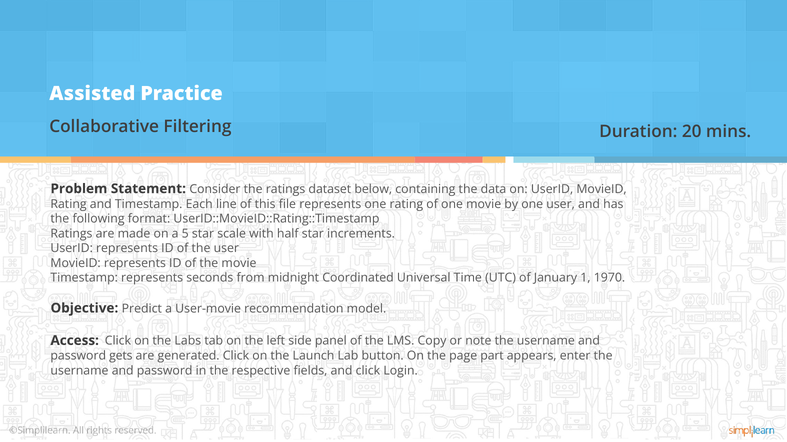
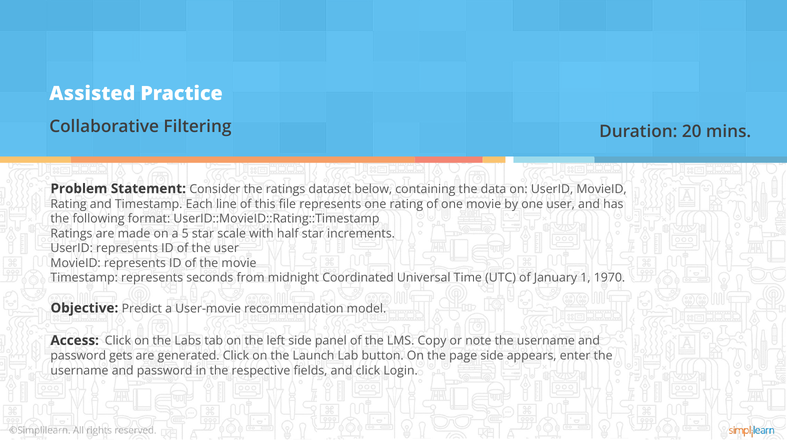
page part: part -> side
